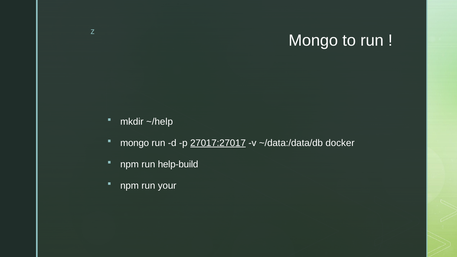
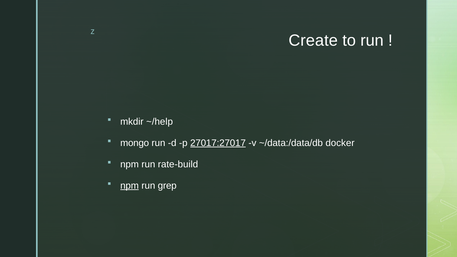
Mongo at (313, 41): Mongo -> Create
help-build: help-build -> rate-build
npm at (130, 186) underline: none -> present
your: your -> grep
